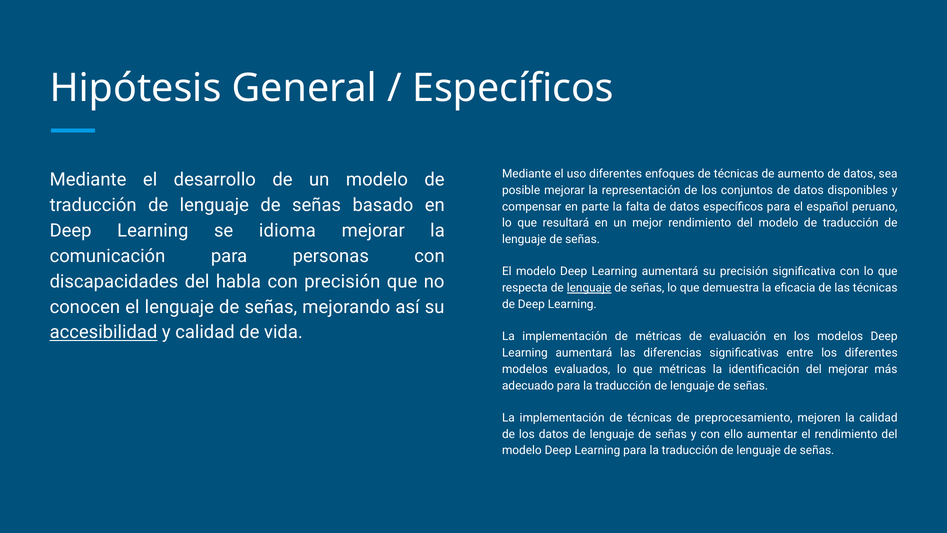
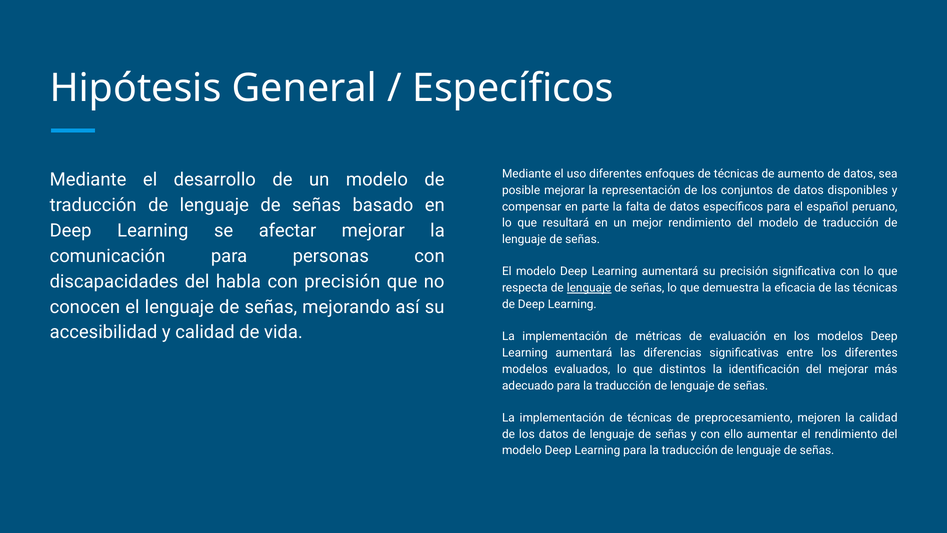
idioma: idioma -> afectar
accesibilidad underline: present -> none
que métricas: métricas -> distintos
